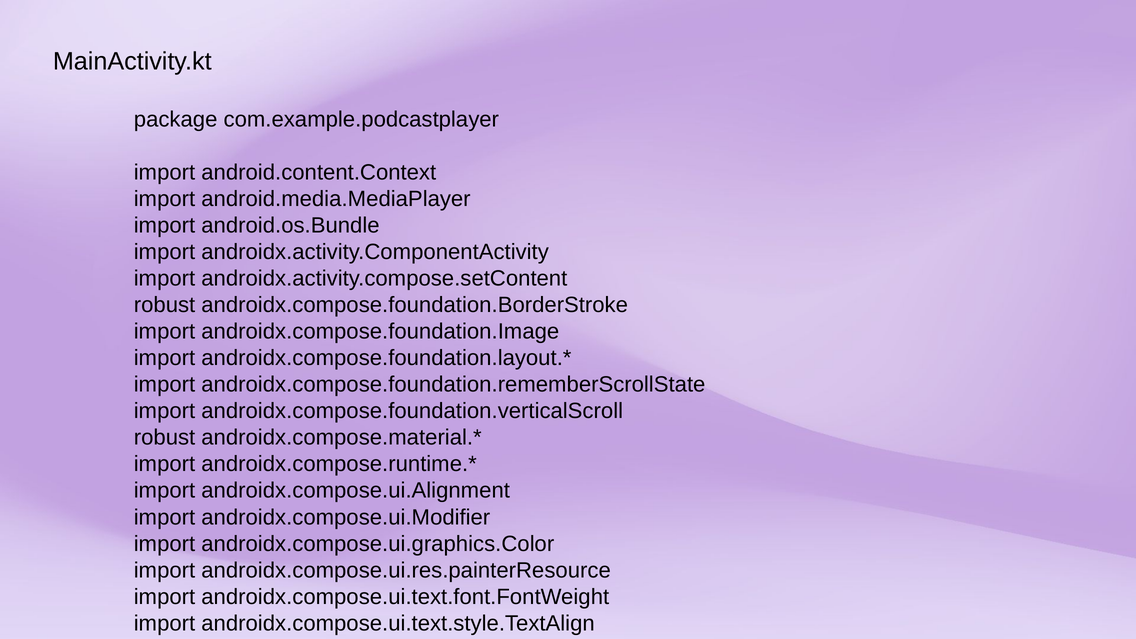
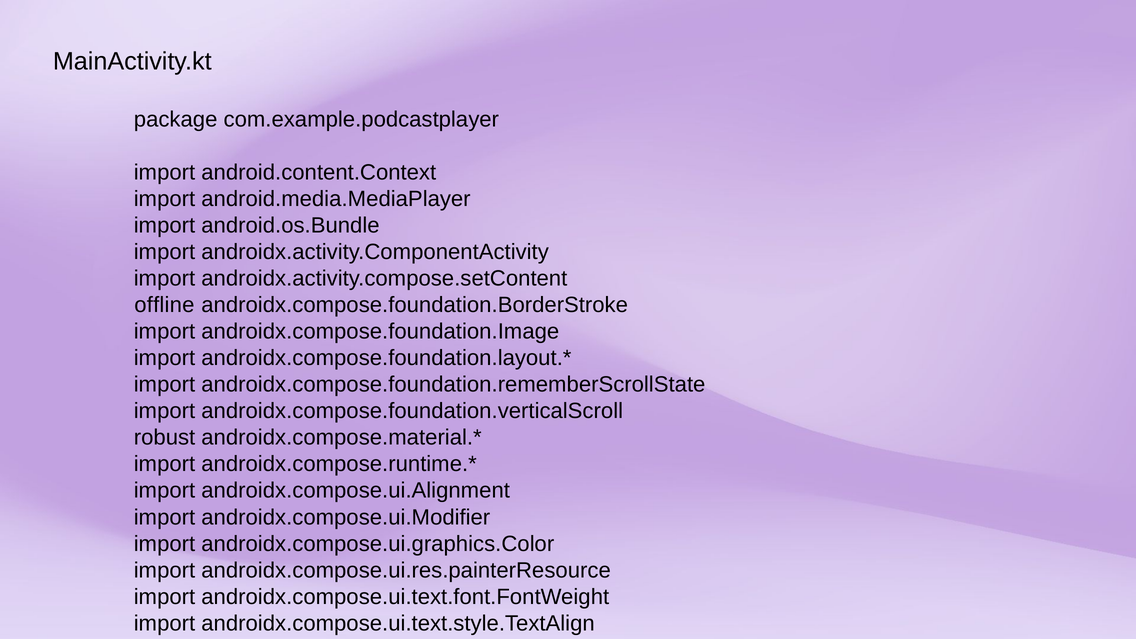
robust at (165, 305): robust -> offline
